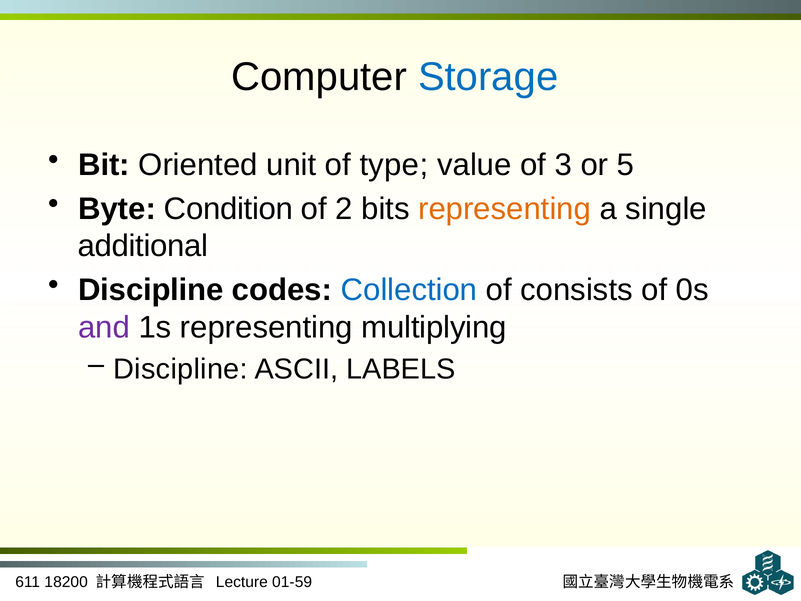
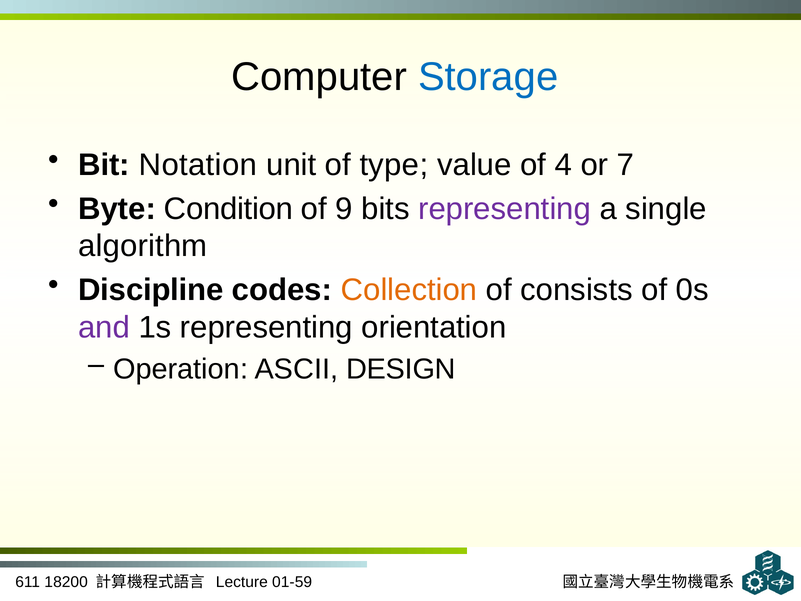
Oriented: Oriented -> Notation
3: 3 -> 4
5: 5 -> 7
2: 2 -> 9
representing at (505, 209) colour: orange -> purple
additional: additional -> algorithm
Collection colour: blue -> orange
multiplying: multiplying -> orientation
Discipline at (180, 369): Discipline -> Operation
LABELS: LABELS -> DESIGN
